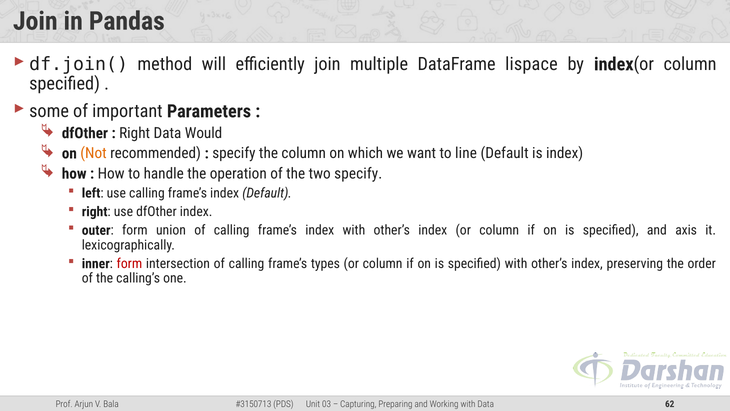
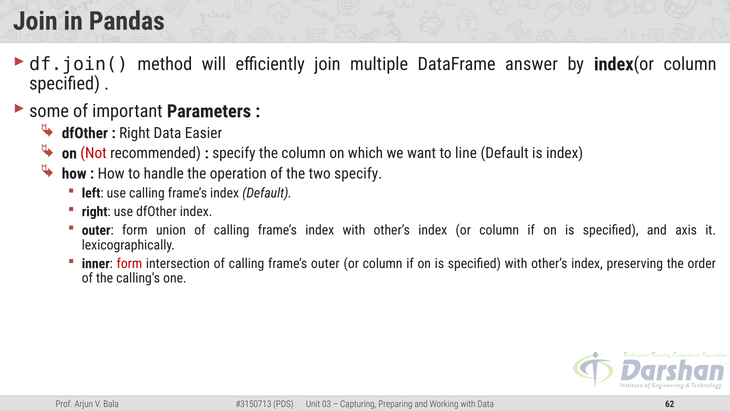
lispace: lispace -> answer
Would: Would -> Easier
Not colour: orange -> red
frame’s types: types -> outer
